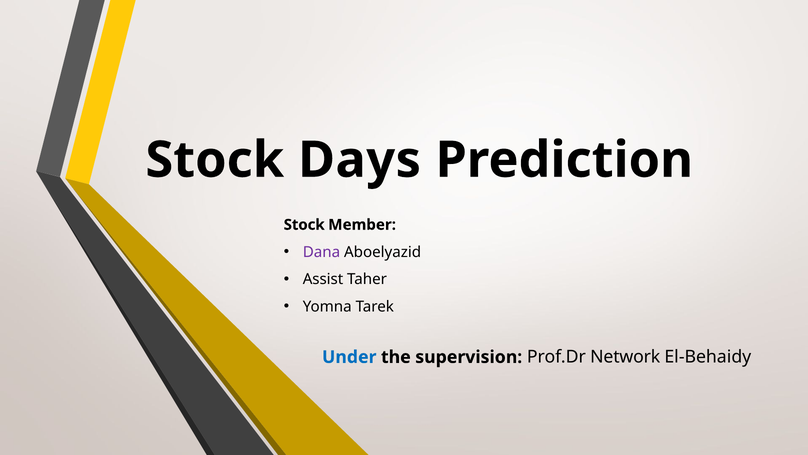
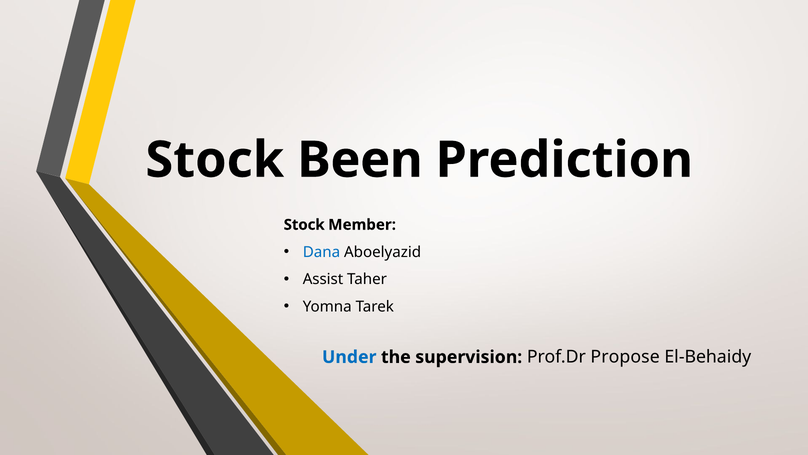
Days: Days -> Been
Dana colour: purple -> blue
Network: Network -> Propose
